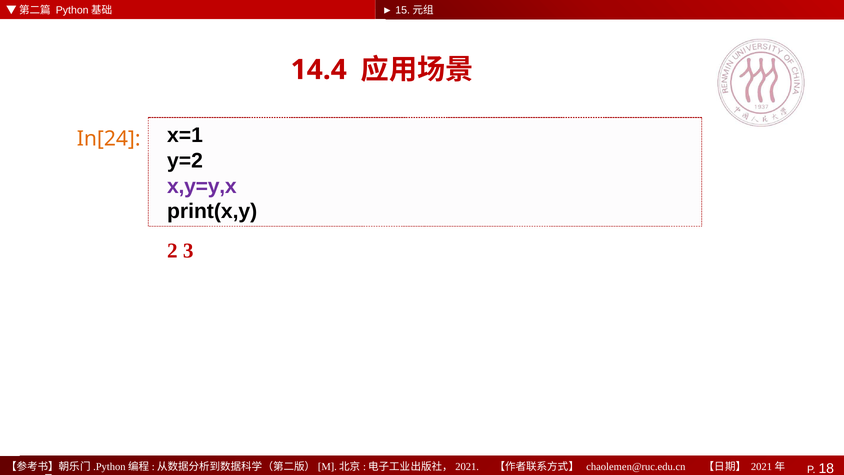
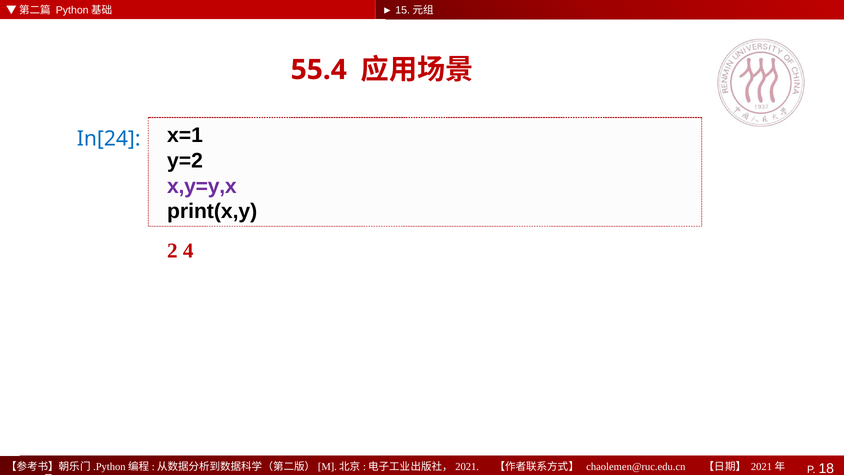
14.4: 14.4 -> 55.4
In[24 colour: orange -> blue
3: 3 -> 4
